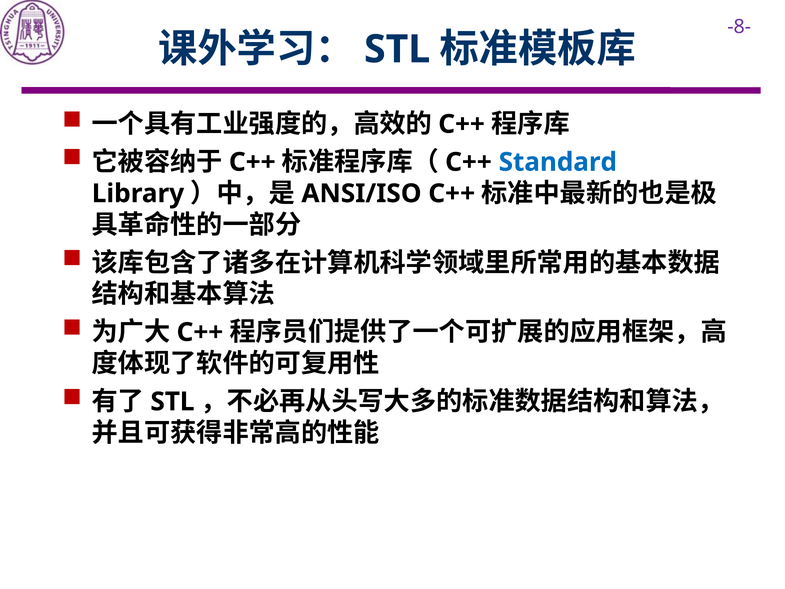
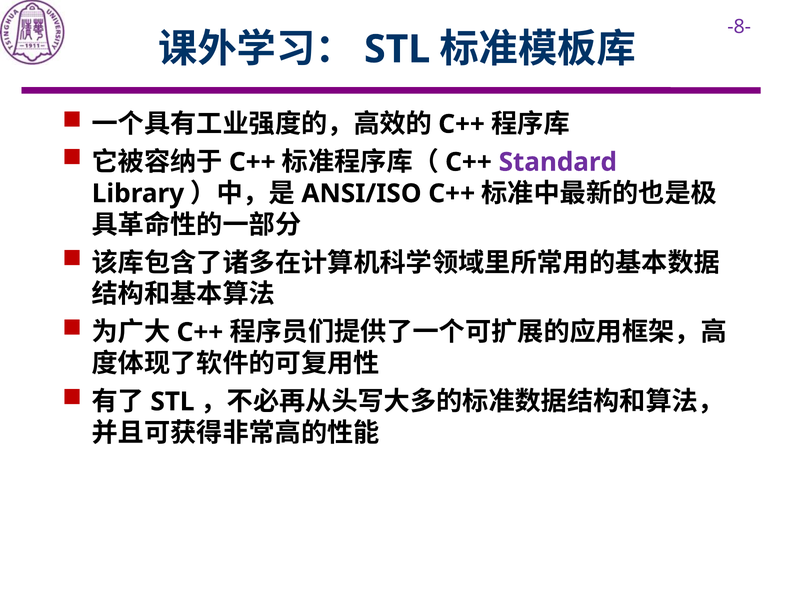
Standard colour: blue -> purple
